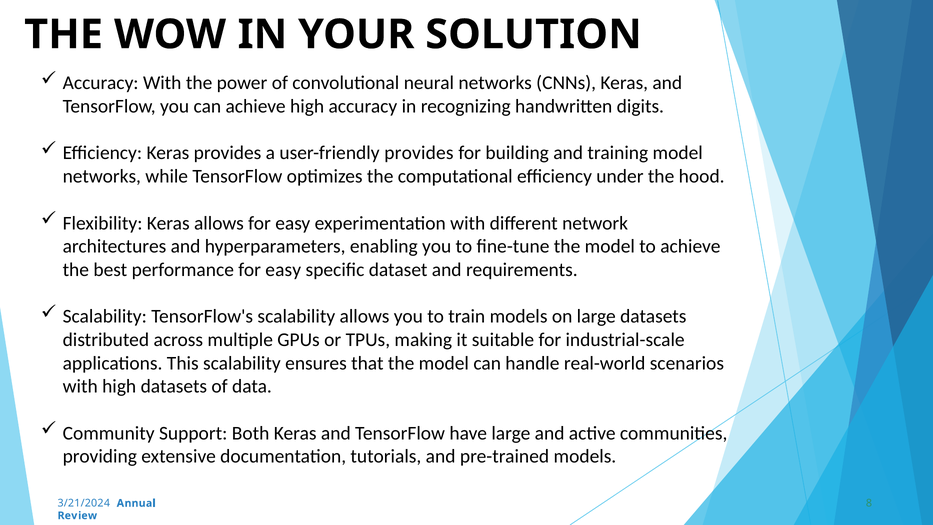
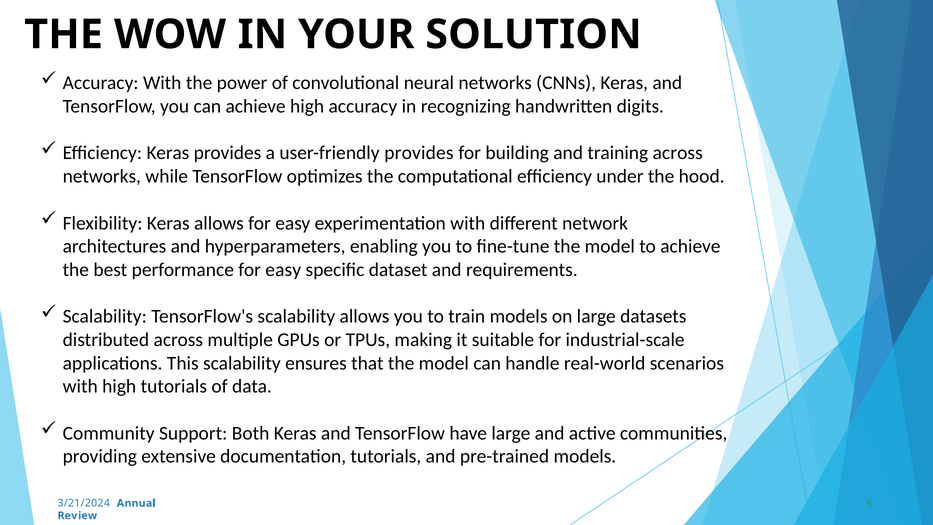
training model: model -> across
high datasets: datasets -> tutorials
